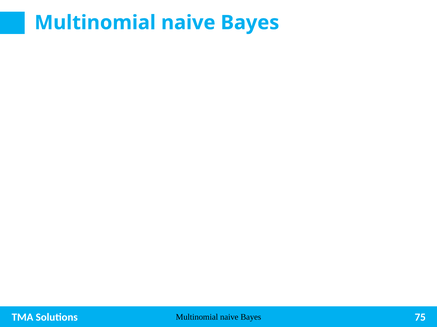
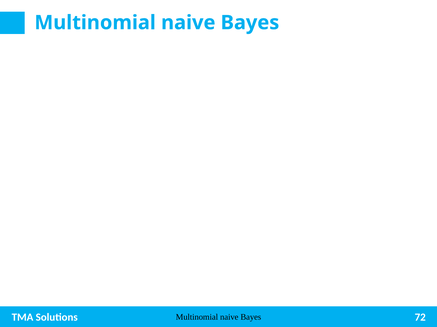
75: 75 -> 72
